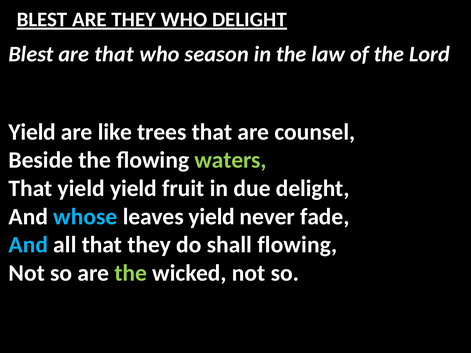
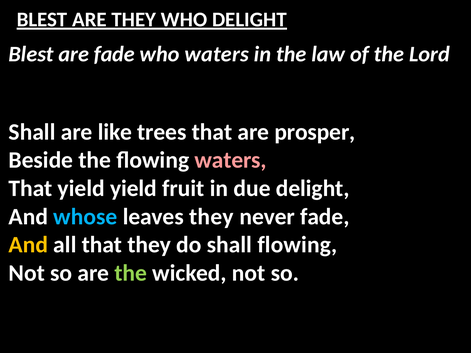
are that: that -> fade
who season: season -> waters
Yield at (32, 132): Yield -> Shall
counsel: counsel -> prosper
waters at (231, 160) colour: light green -> pink
leaves yield: yield -> they
And at (28, 245) colour: light blue -> yellow
